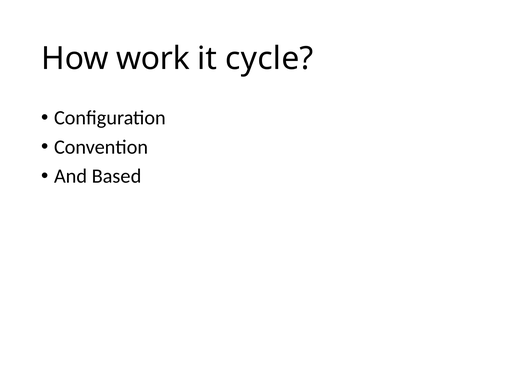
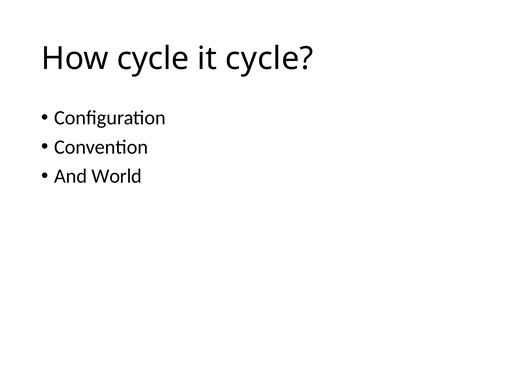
How work: work -> cycle
Based: Based -> World
